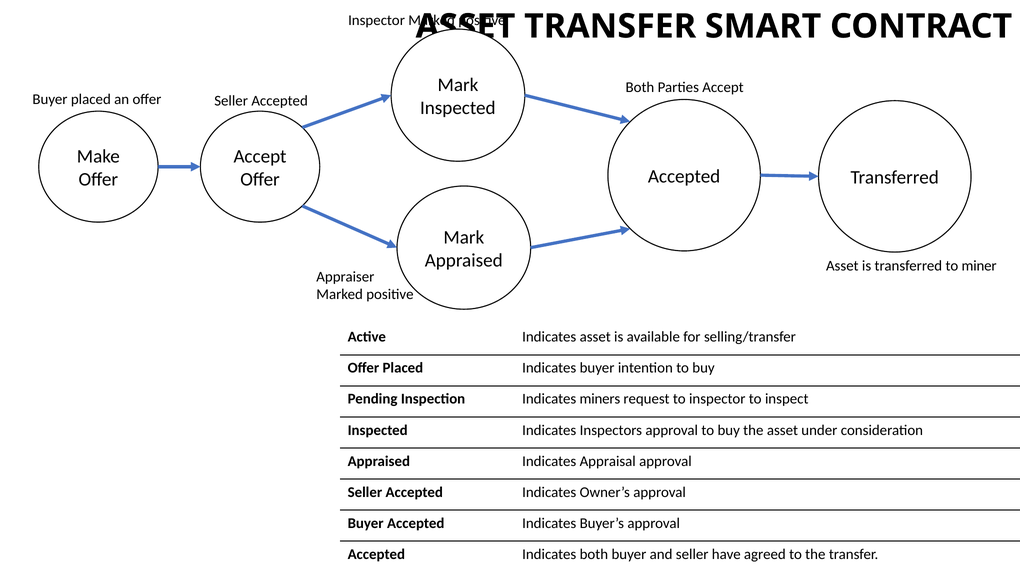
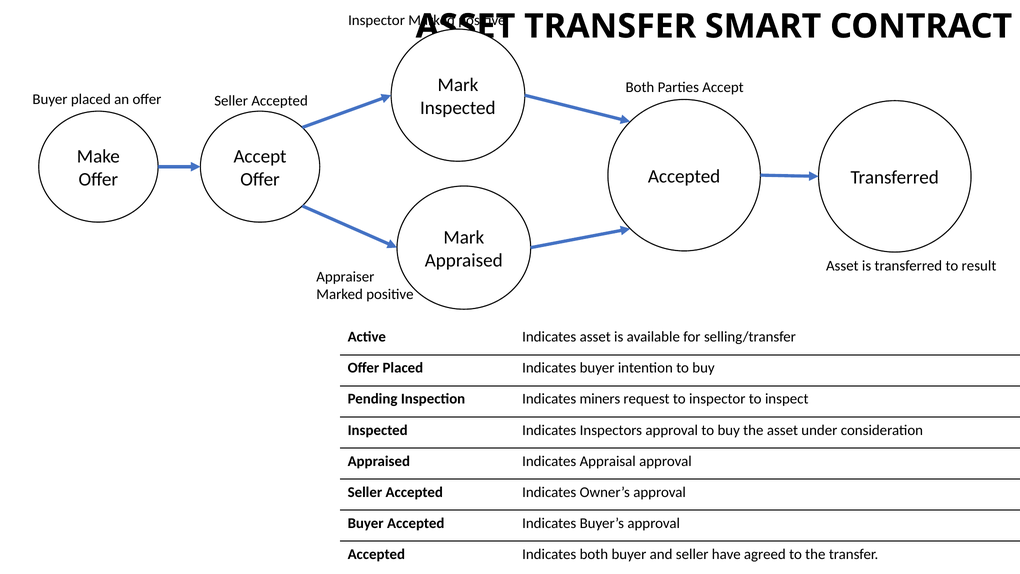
miner: miner -> result
